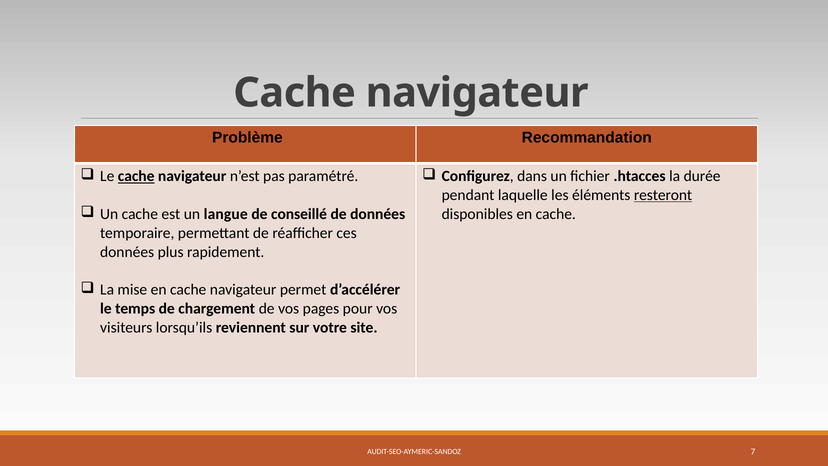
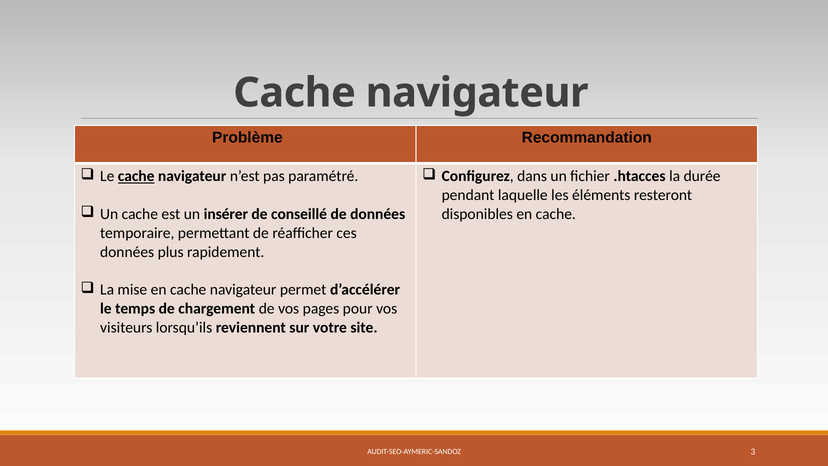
resteront underline: present -> none
langue: langue -> insérer
7: 7 -> 3
